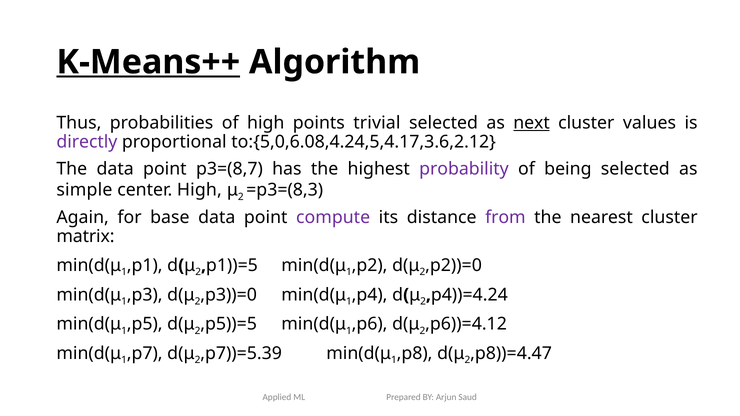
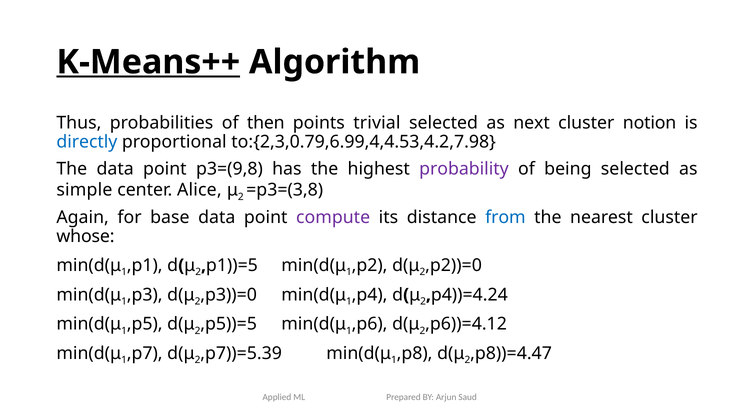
of high: high -> then
next underline: present -> none
values: values -> notion
directly colour: purple -> blue
to:{5,0,6.08,4.24,5,4.17,3.6,2.12: to:{5,0,6.08,4.24,5,4.17,3.6,2.12 -> to:{2,3,0.79,6.99,4,4.53,4.2,7.98
p3=(8,7: p3=(8,7 -> p3=(9,8
center High: High -> Alice
=p3=(8,3: =p3=(8,3 -> =p3=(3,8
from colour: purple -> blue
matrix: matrix -> whose
